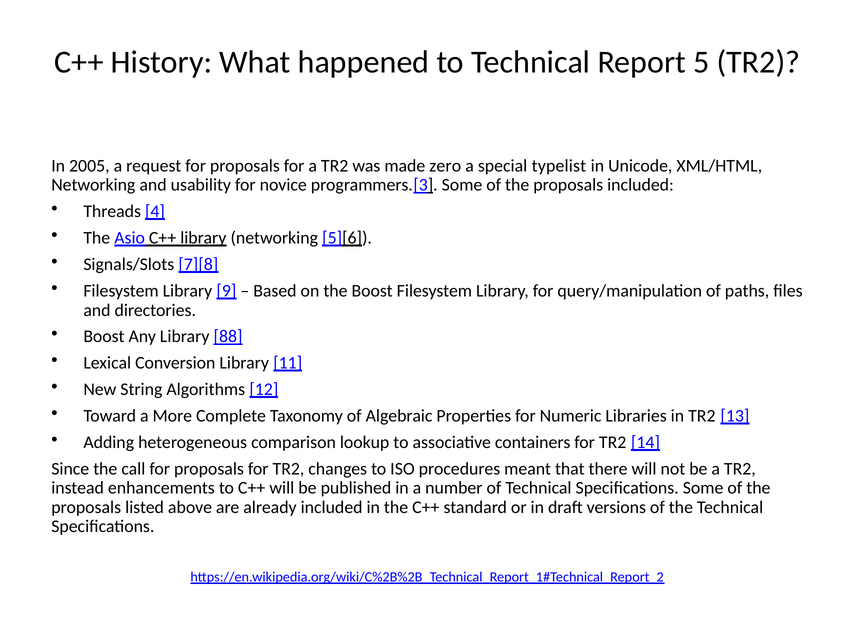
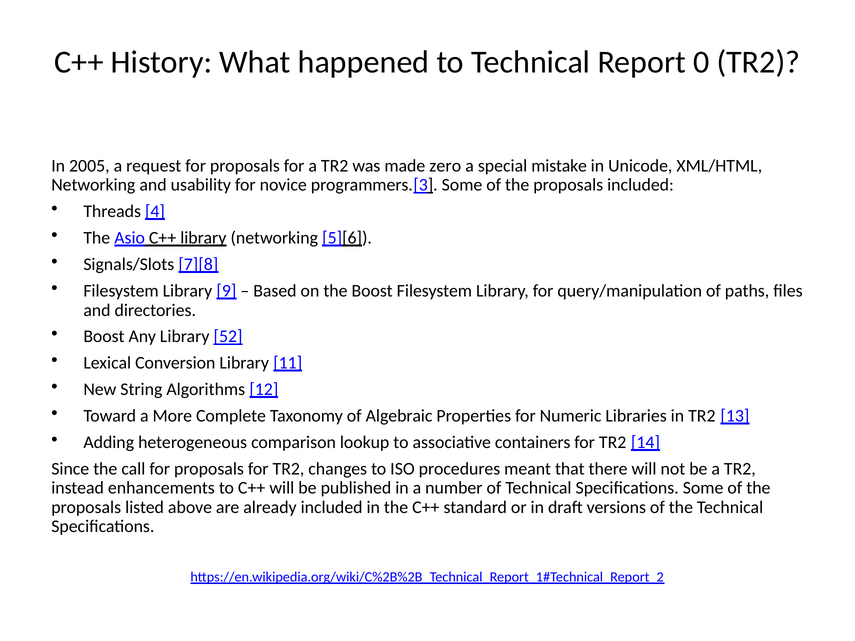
5: 5 -> 0
typelist: typelist -> mistake
88: 88 -> 52
